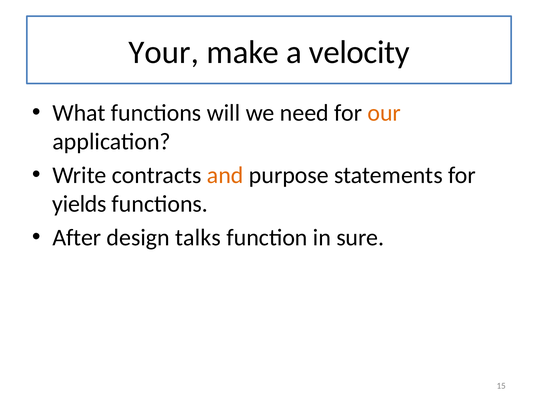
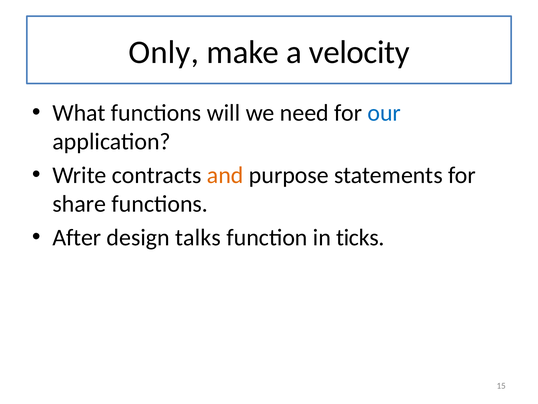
Your: Your -> Only
our colour: orange -> blue
yields: yields -> share
sure: sure -> ticks
